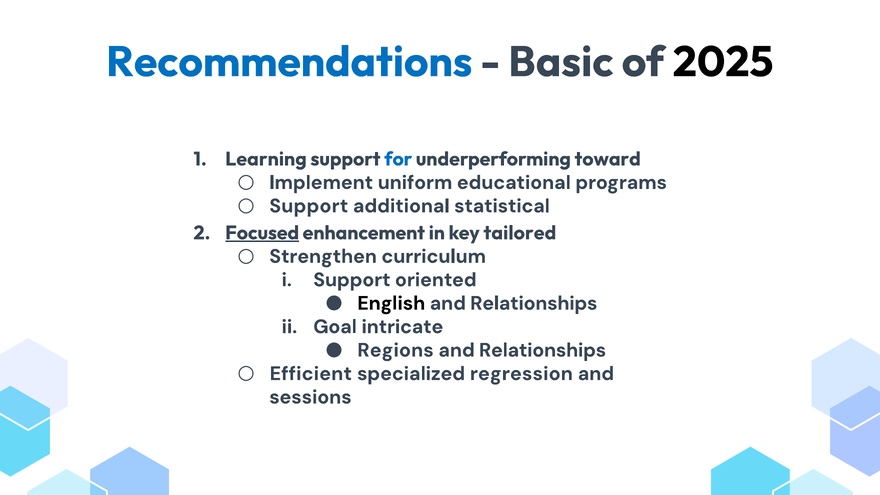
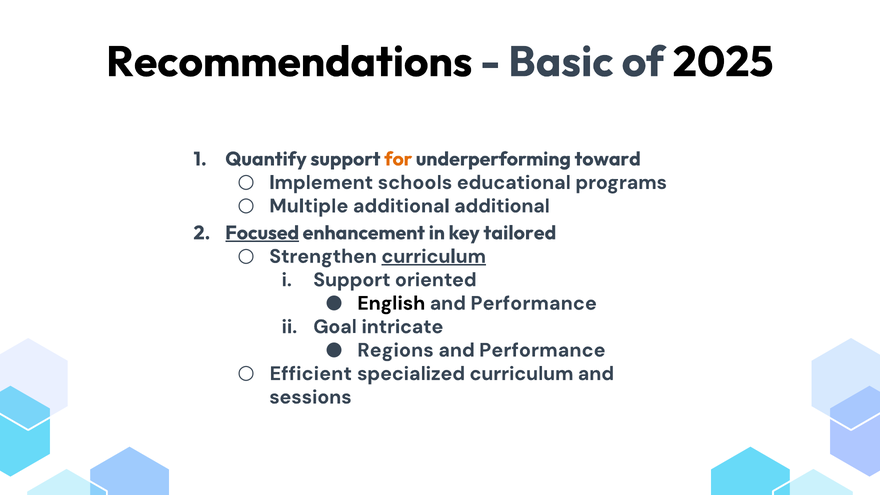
Recommendations colour: blue -> black
Learning: Learning -> Quantify
for colour: blue -> orange
uniform: uniform -> schools
Support at (309, 206): Support -> Multiple
additional statistical: statistical -> additional
curriculum at (434, 256) underline: none -> present
Relationships at (534, 303): Relationships -> Performance
Relationships at (543, 350): Relationships -> Performance
specialized regression: regression -> curriculum
